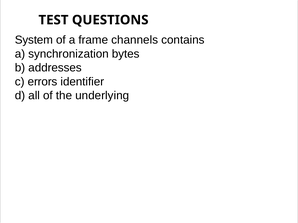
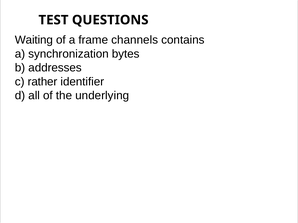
System: System -> Waiting
errors: errors -> rather
